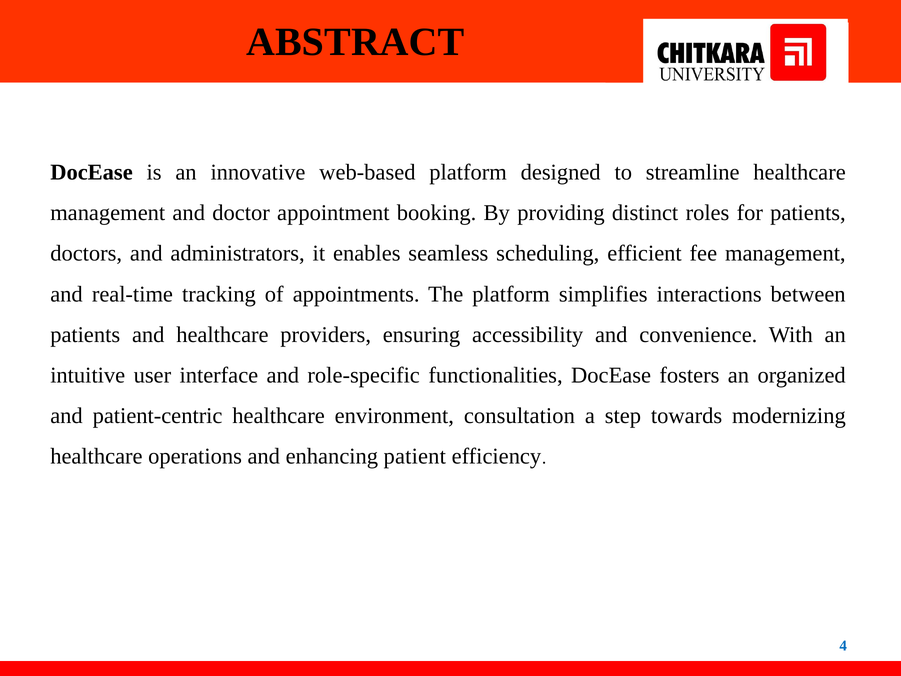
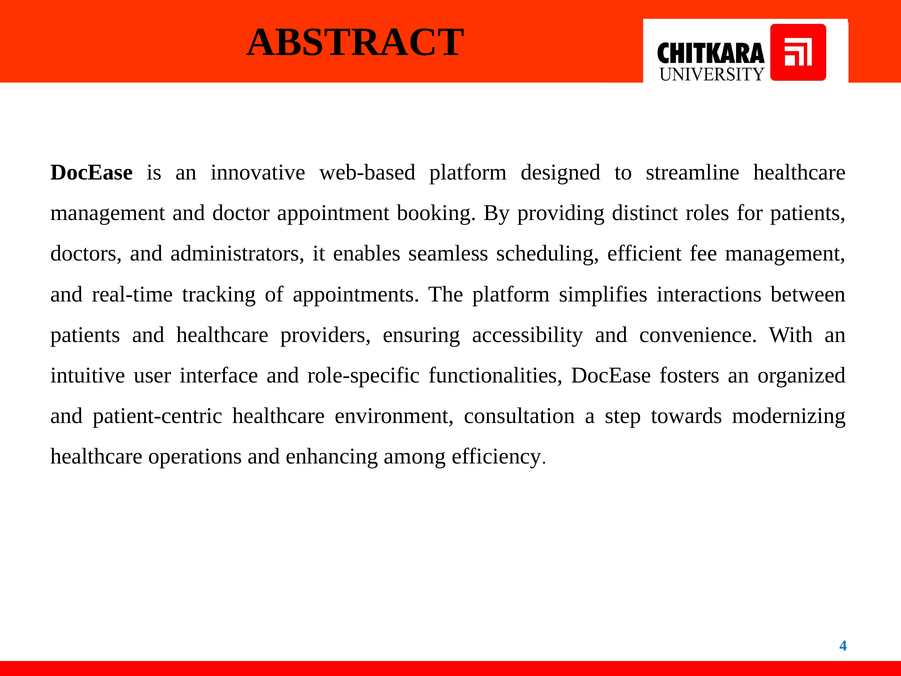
patient: patient -> among
